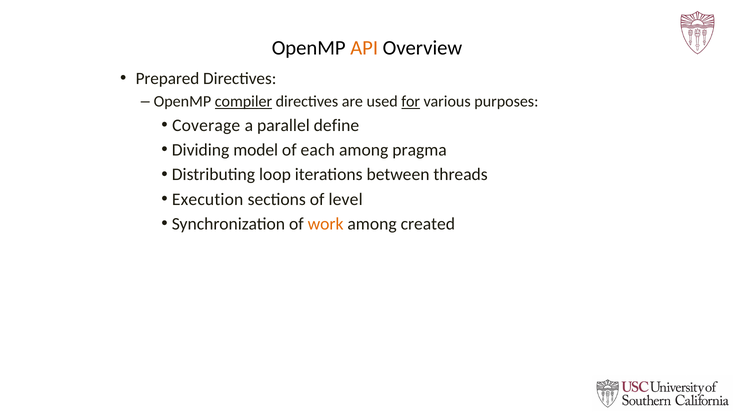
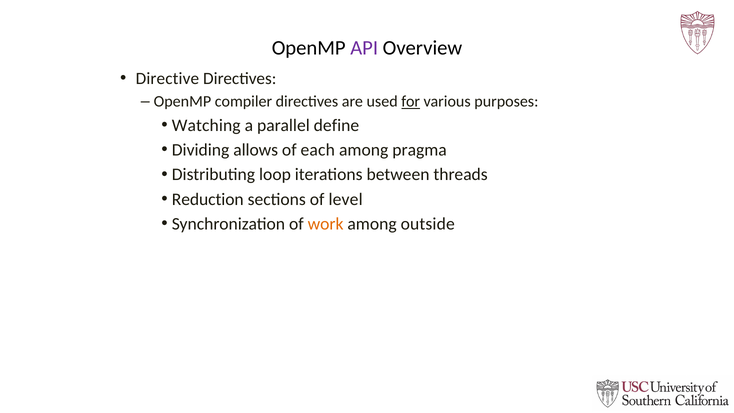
API colour: orange -> purple
Prepared: Prepared -> Directive
compiler underline: present -> none
Coverage: Coverage -> Watching
model: model -> allows
Execution: Execution -> Reduction
created: created -> outside
